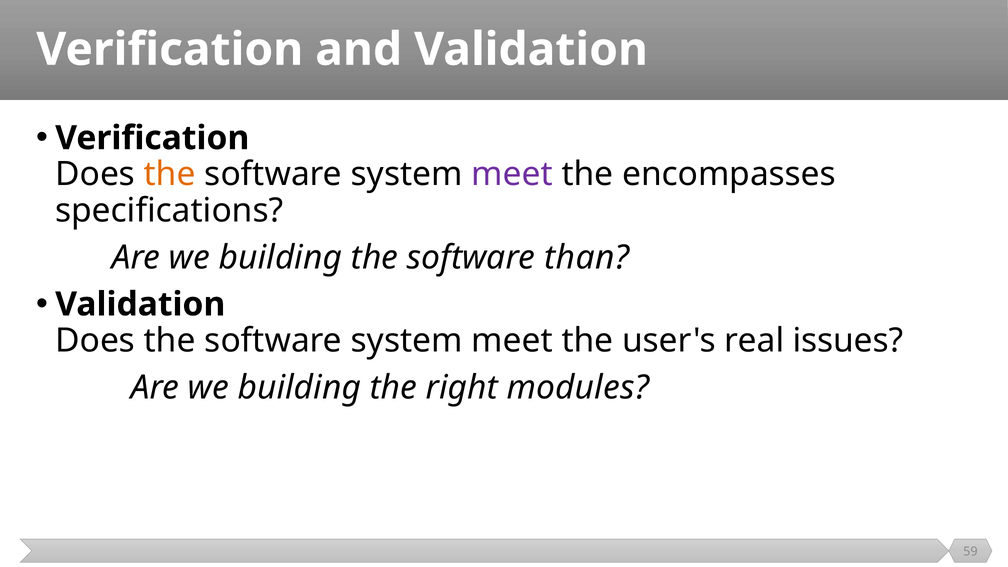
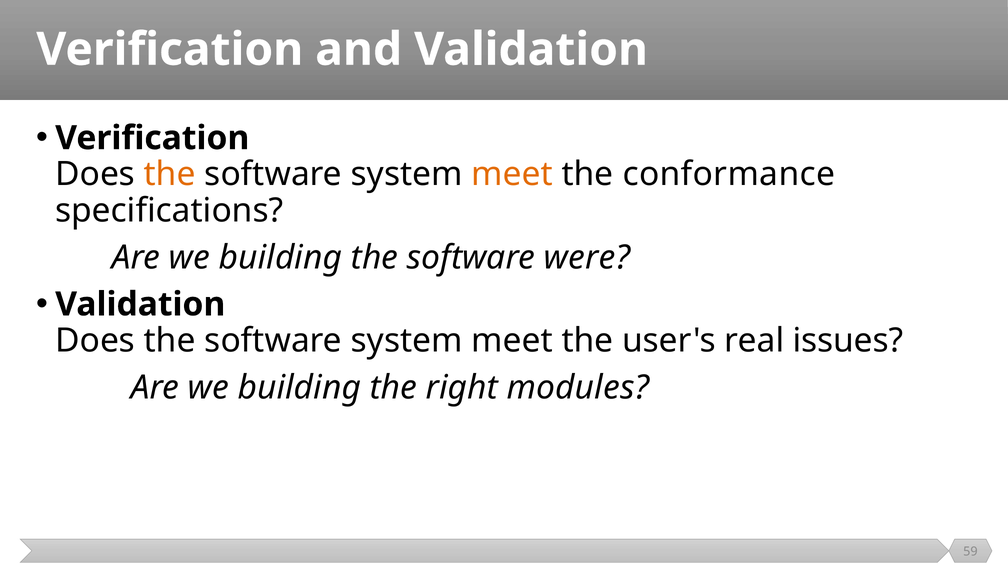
meet at (512, 174) colour: purple -> orange
encompasses: encompasses -> conformance
than: than -> were
